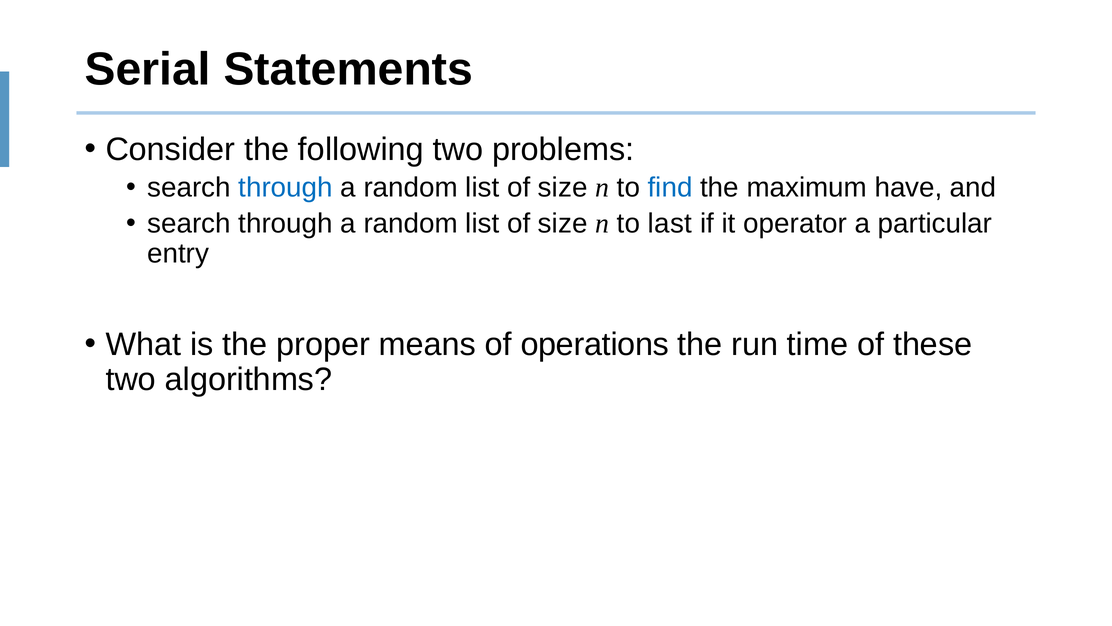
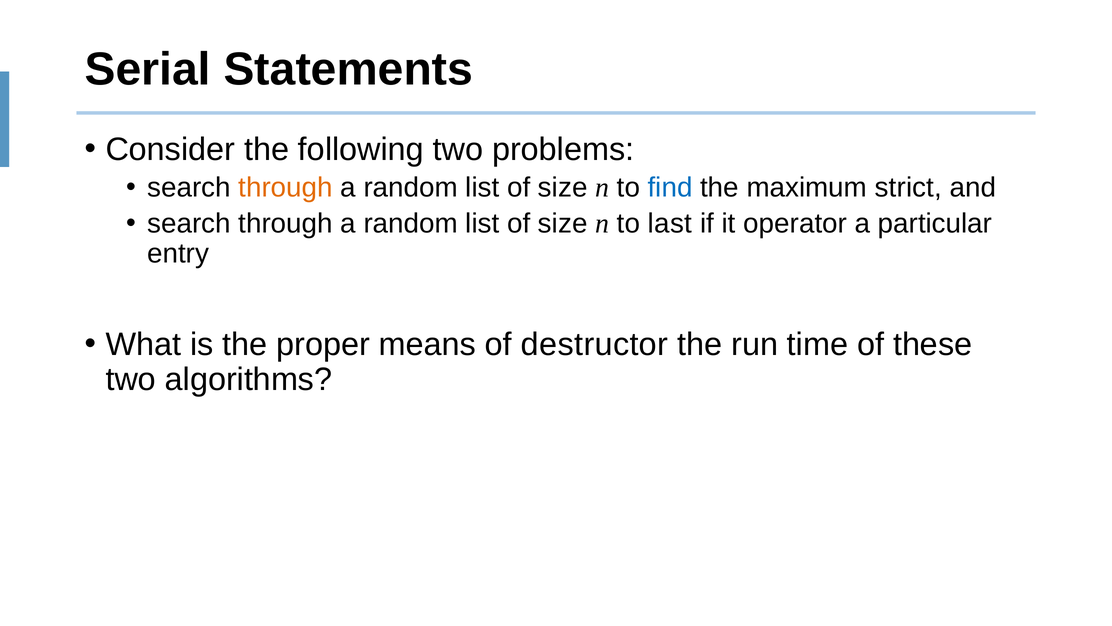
through at (285, 188) colour: blue -> orange
have: have -> strict
operations: operations -> destructor
